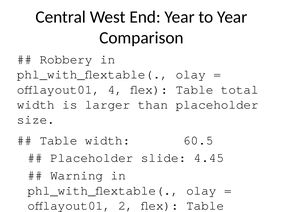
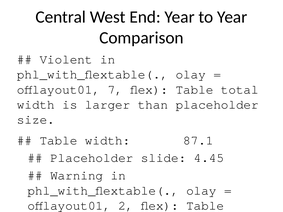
Robbery: Robbery -> Violent
4: 4 -> 7
60.5: 60.5 -> 87.1
